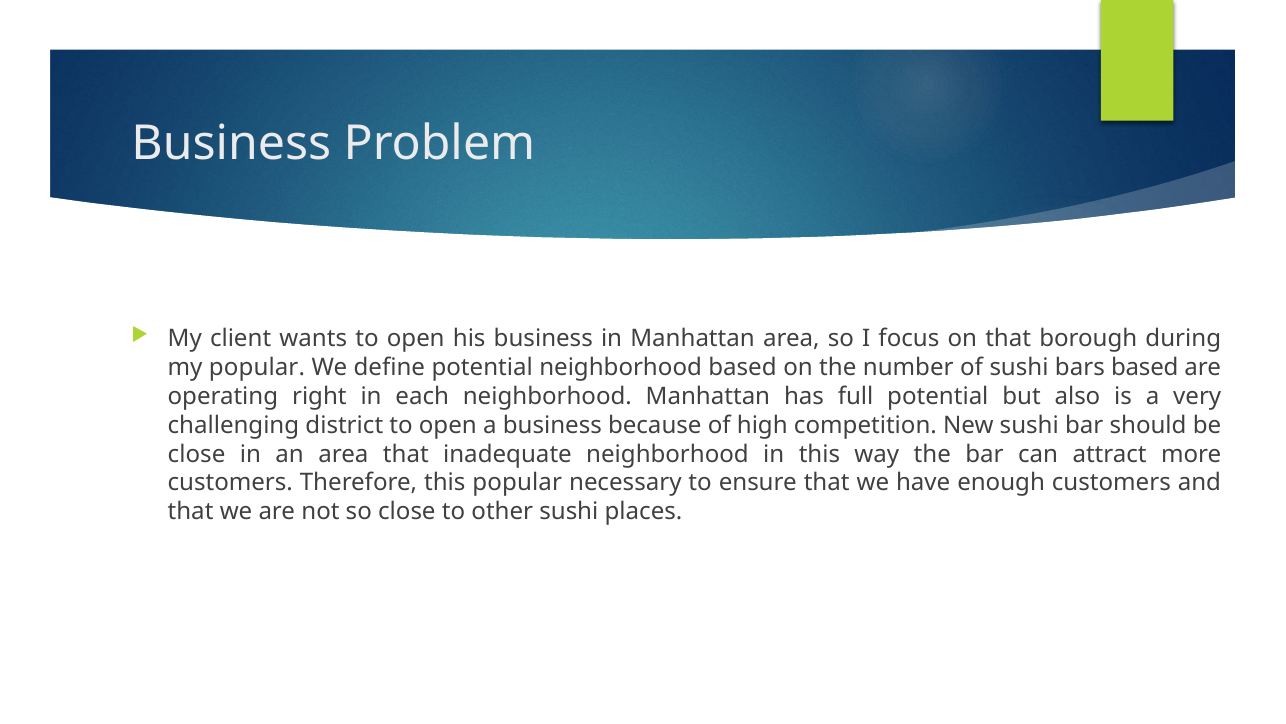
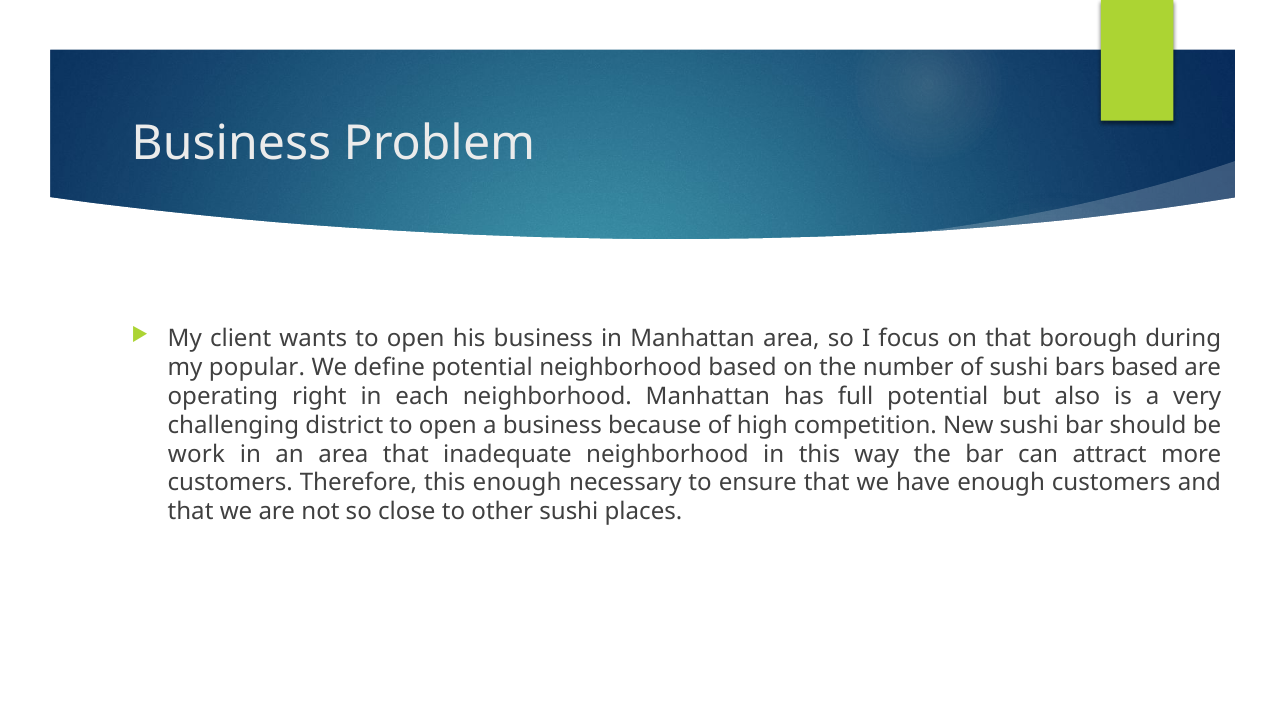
close at (197, 454): close -> work
this popular: popular -> enough
